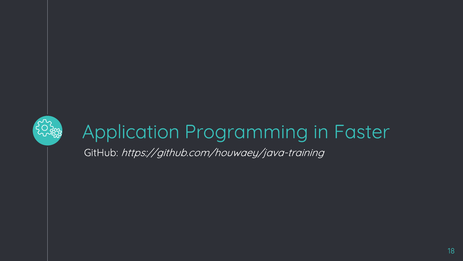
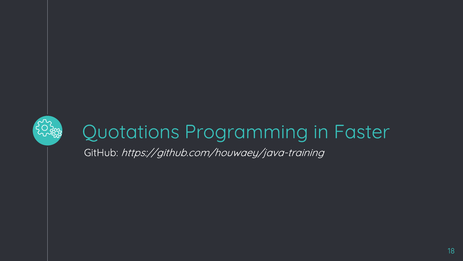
Application: Application -> Quotations
